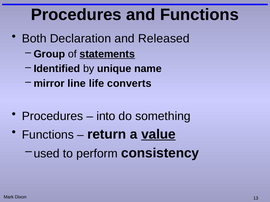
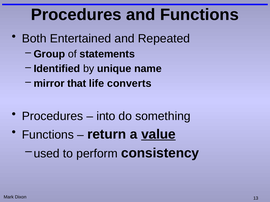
Declaration: Declaration -> Entertained
Released: Released -> Repeated
statements underline: present -> none
line: line -> that
